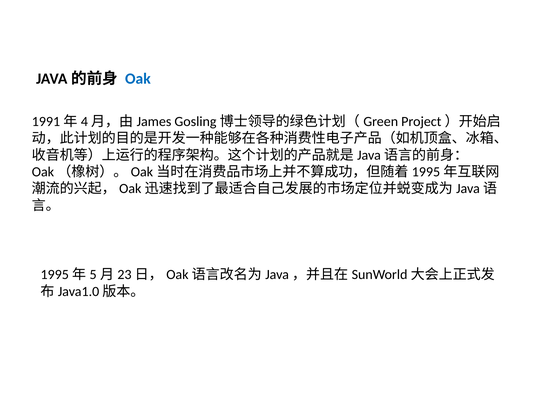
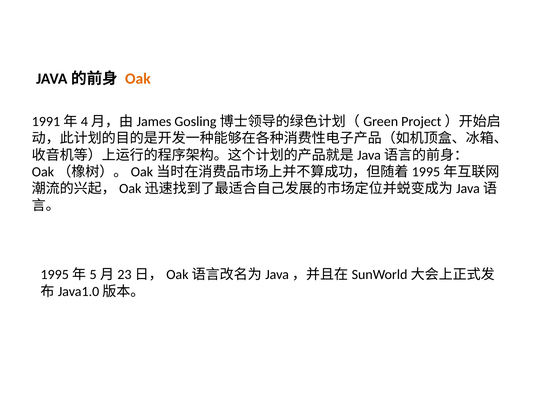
Oak colour: blue -> orange
